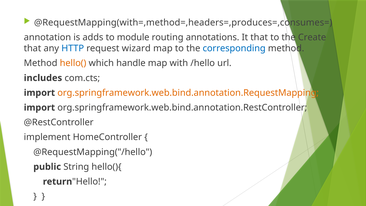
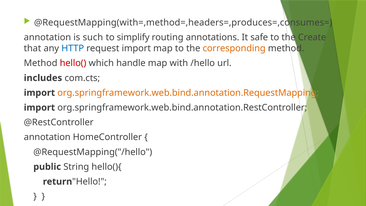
adds: adds -> such
module: module -> simplify
It that: that -> safe
request wizard: wizard -> import
corresponding colour: blue -> orange
hello( colour: orange -> red
implement at (47, 137): implement -> annotation
